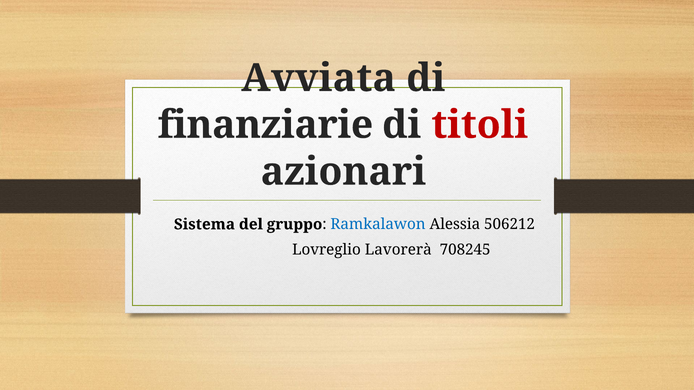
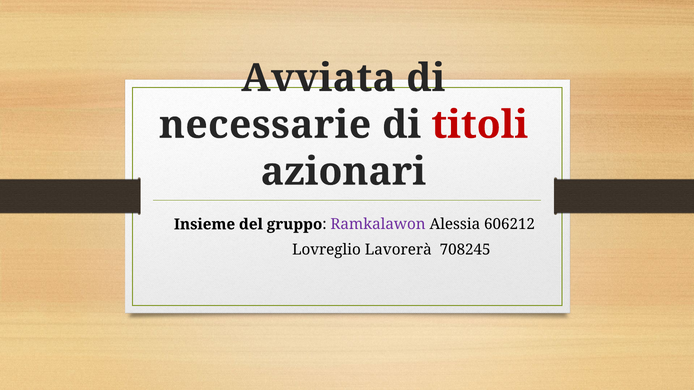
finanziarie: finanziarie -> necessarie
Sistema: Sistema -> Insieme
Ramkalawon colour: blue -> purple
506212: 506212 -> 606212
